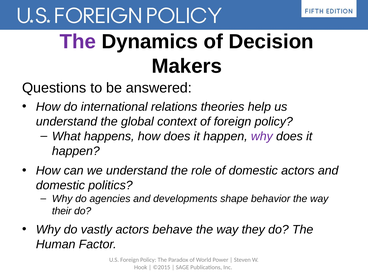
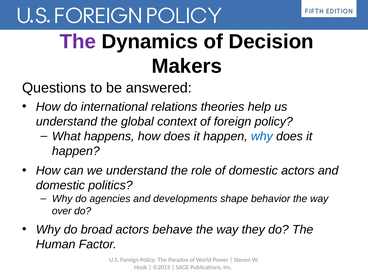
why at (262, 136) colour: purple -> blue
their: their -> over
vastly: vastly -> broad
